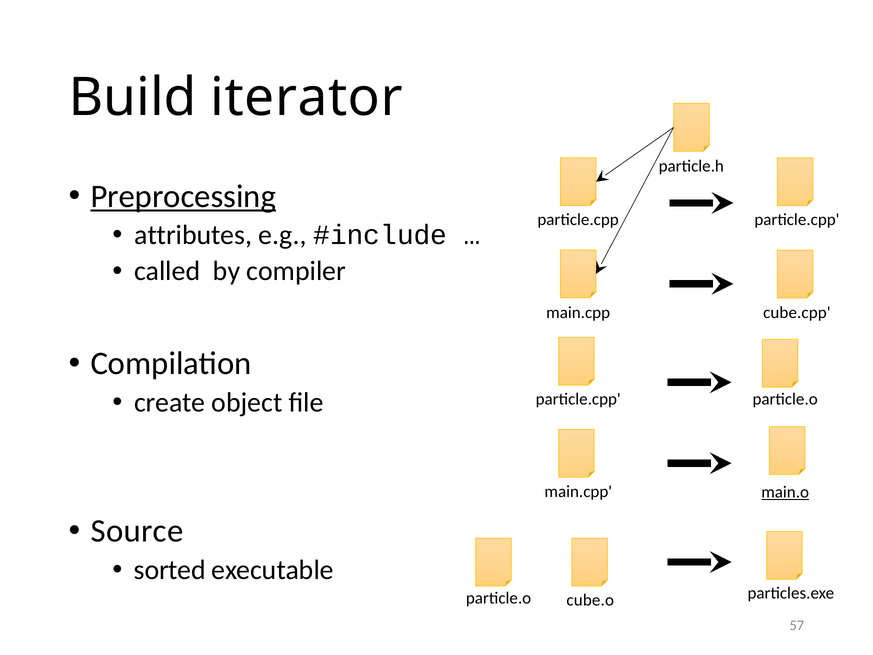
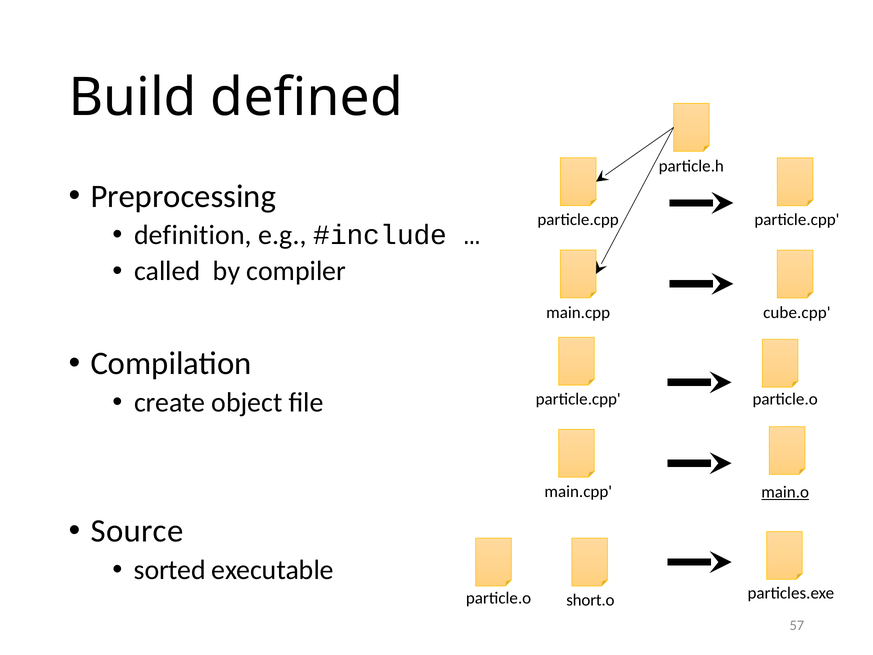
iterator: iterator -> defined
Preprocessing underline: present -> none
attributes: attributes -> definition
cube.o: cube.o -> short.o
